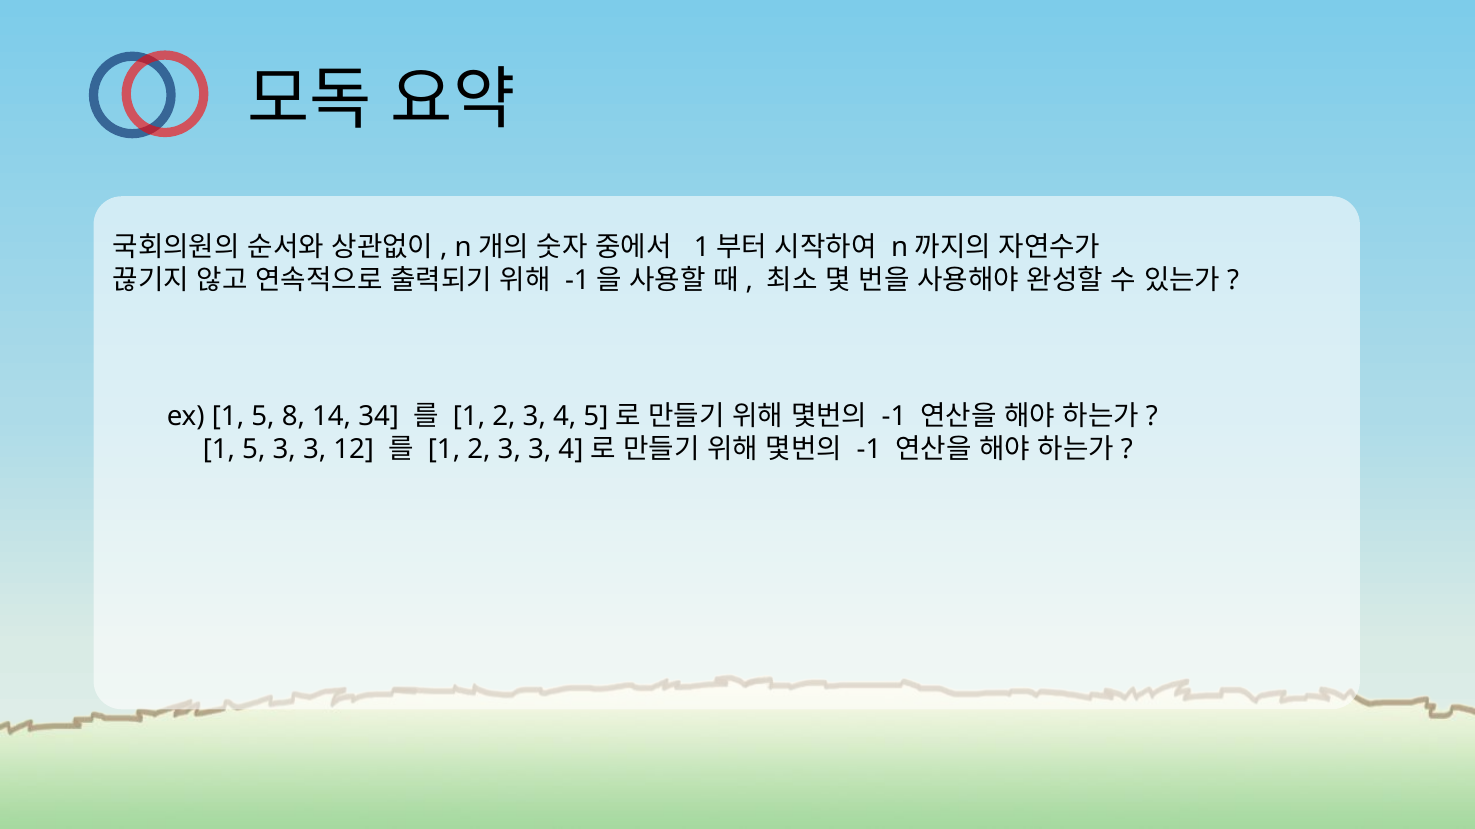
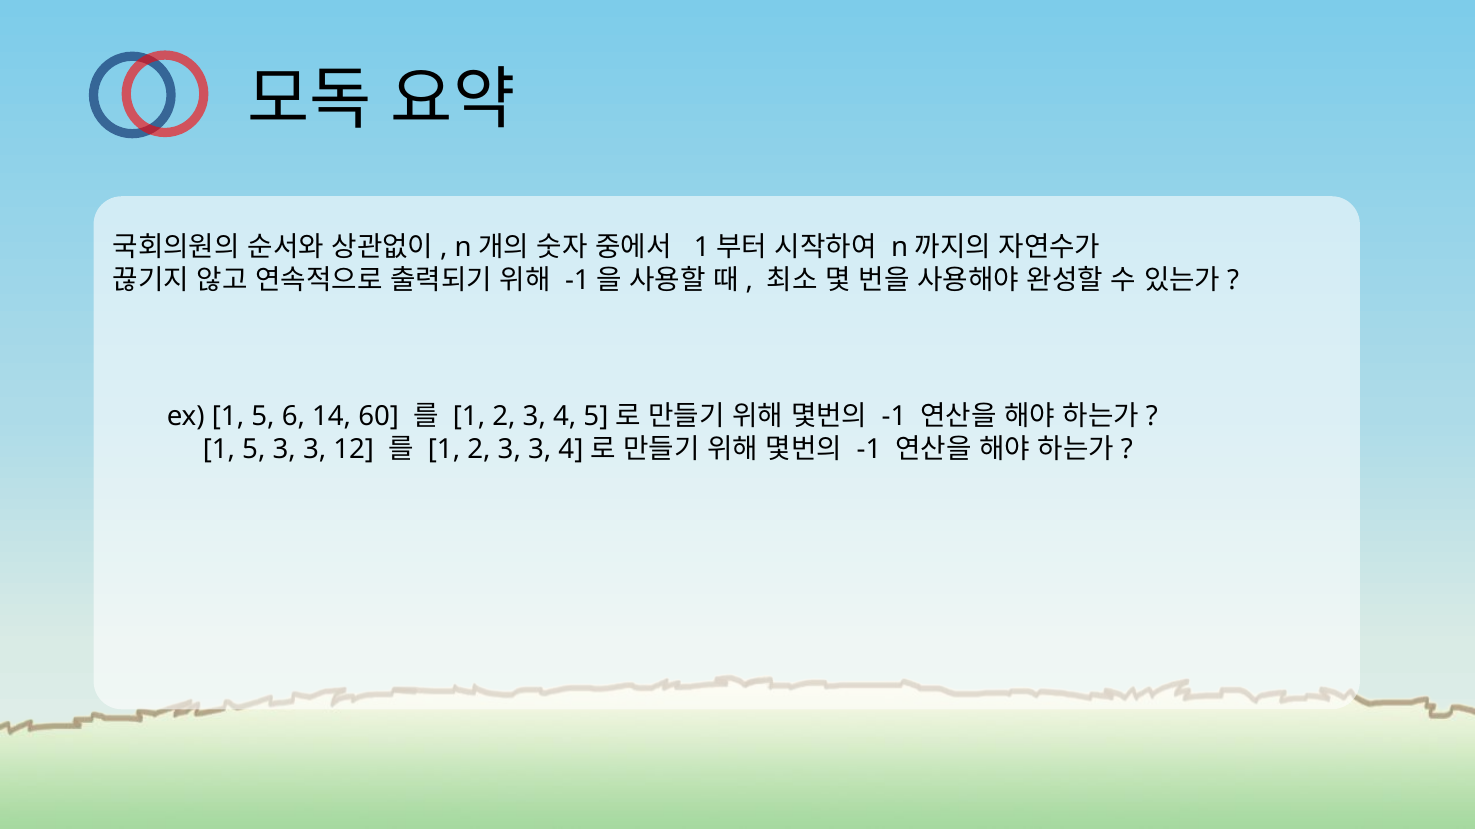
8: 8 -> 6
34: 34 -> 60
